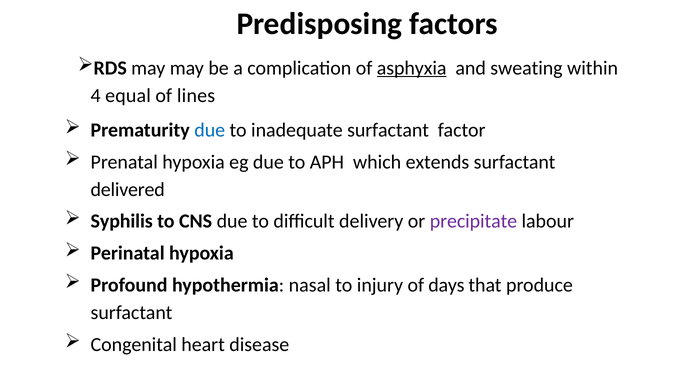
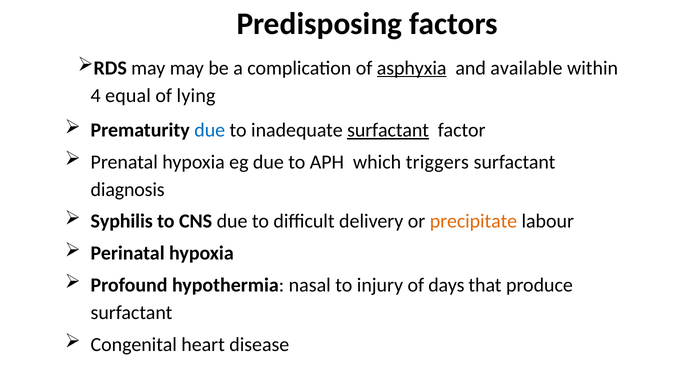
sweating: sweating -> available
lines: lines -> lying
surfactant at (388, 130) underline: none -> present
extends: extends -> triggers
delivered: delivered -> diagnosis
precipitate colour: purple -> orange
